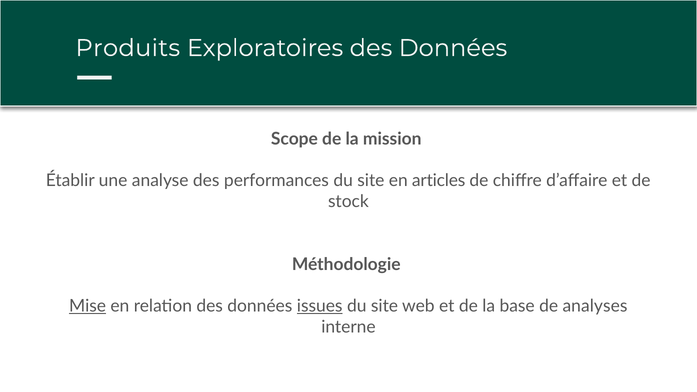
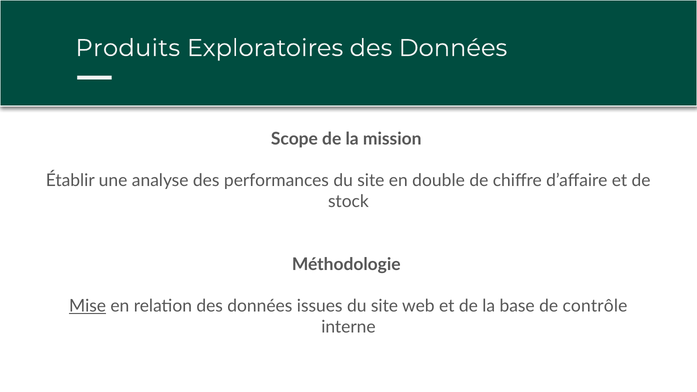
articles: articles -> double
issues underline: present -> none
analyses: analyses -> contrôle
